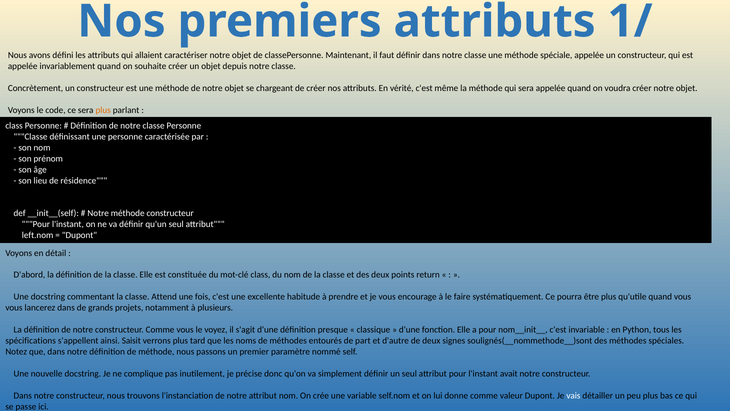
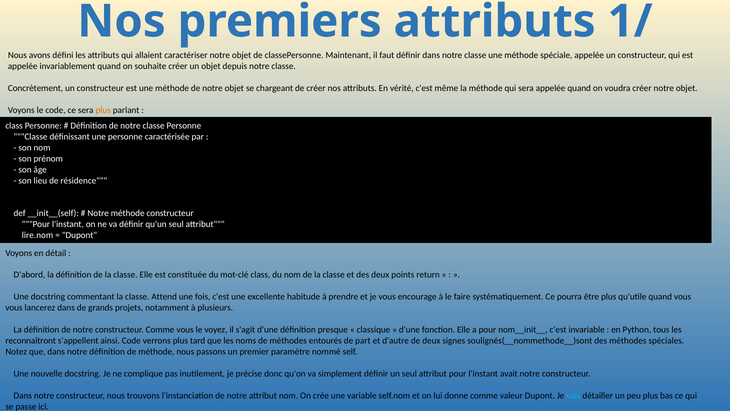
left.nom: left.nom -> lire.nom
spécifications: spécifications -> reconnaîtront
ainsi Saisit: Saisit -> Code
vais colour: white -> light blue
